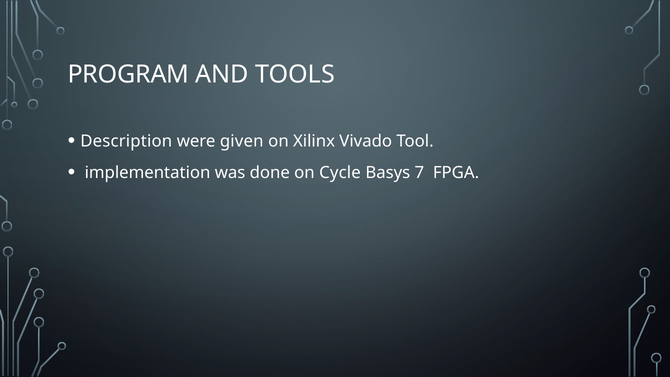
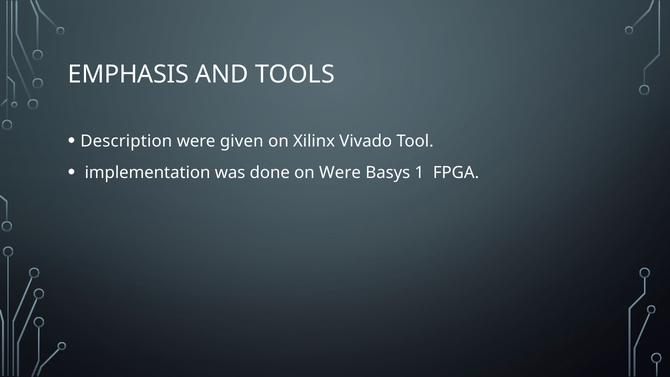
PROGRAM: PROGRAM -> EMPHASIS
on Cycle: Cycle -> Were
7: 7 -> 1
